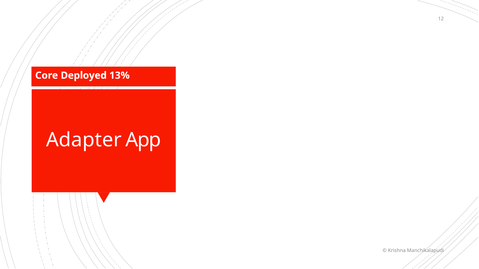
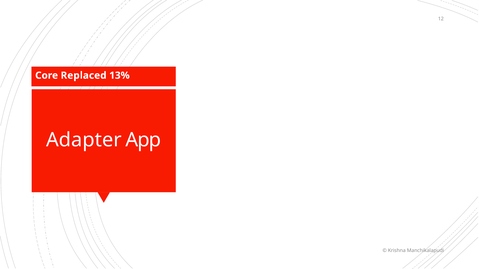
Deployed: Deployed -> Replaced
